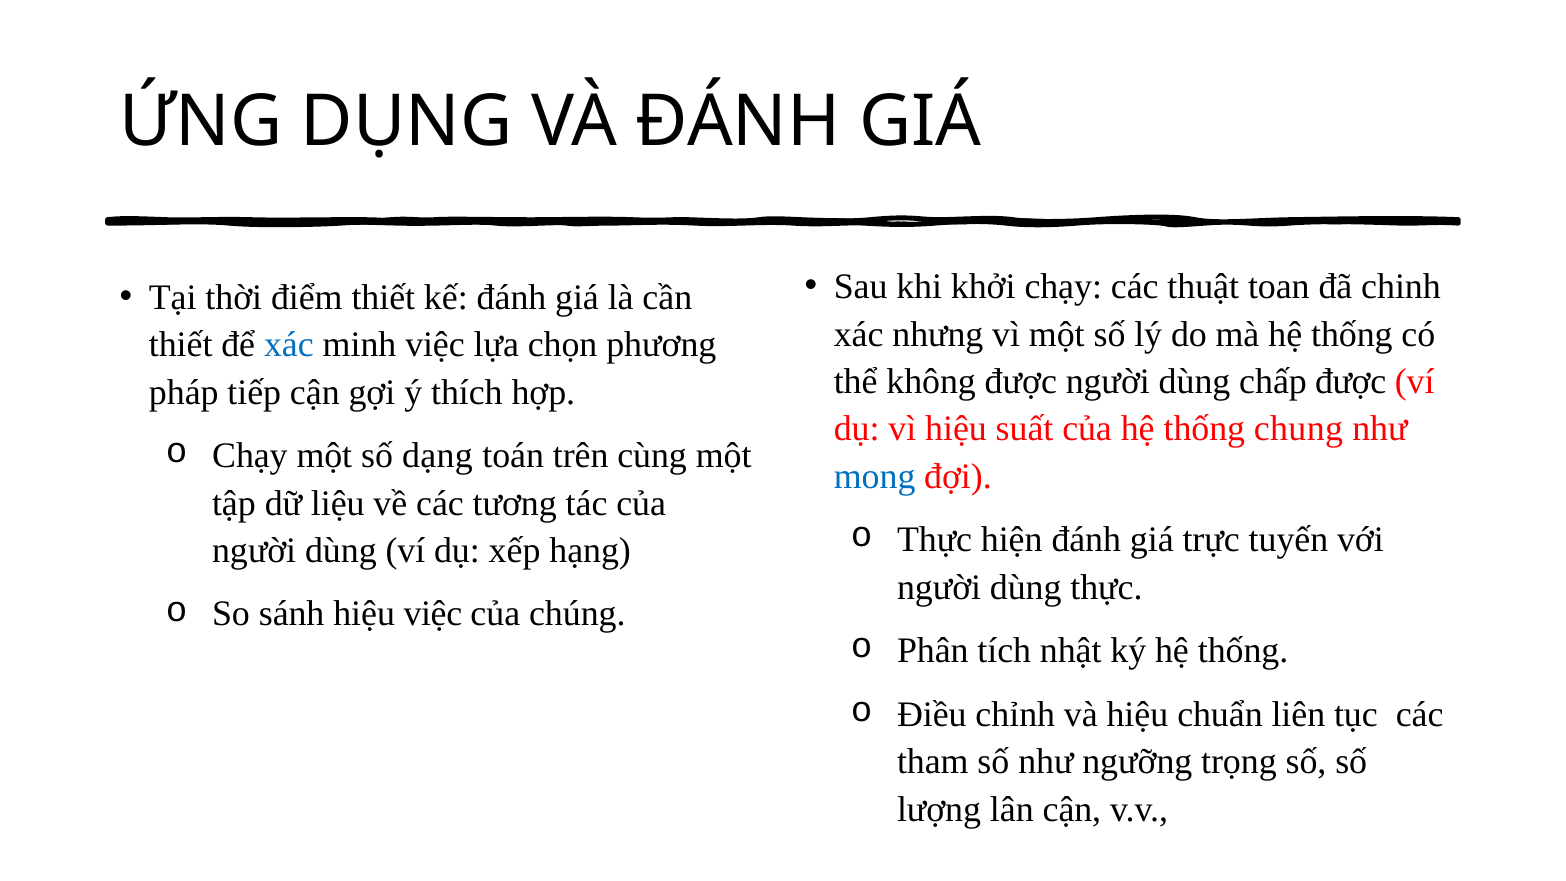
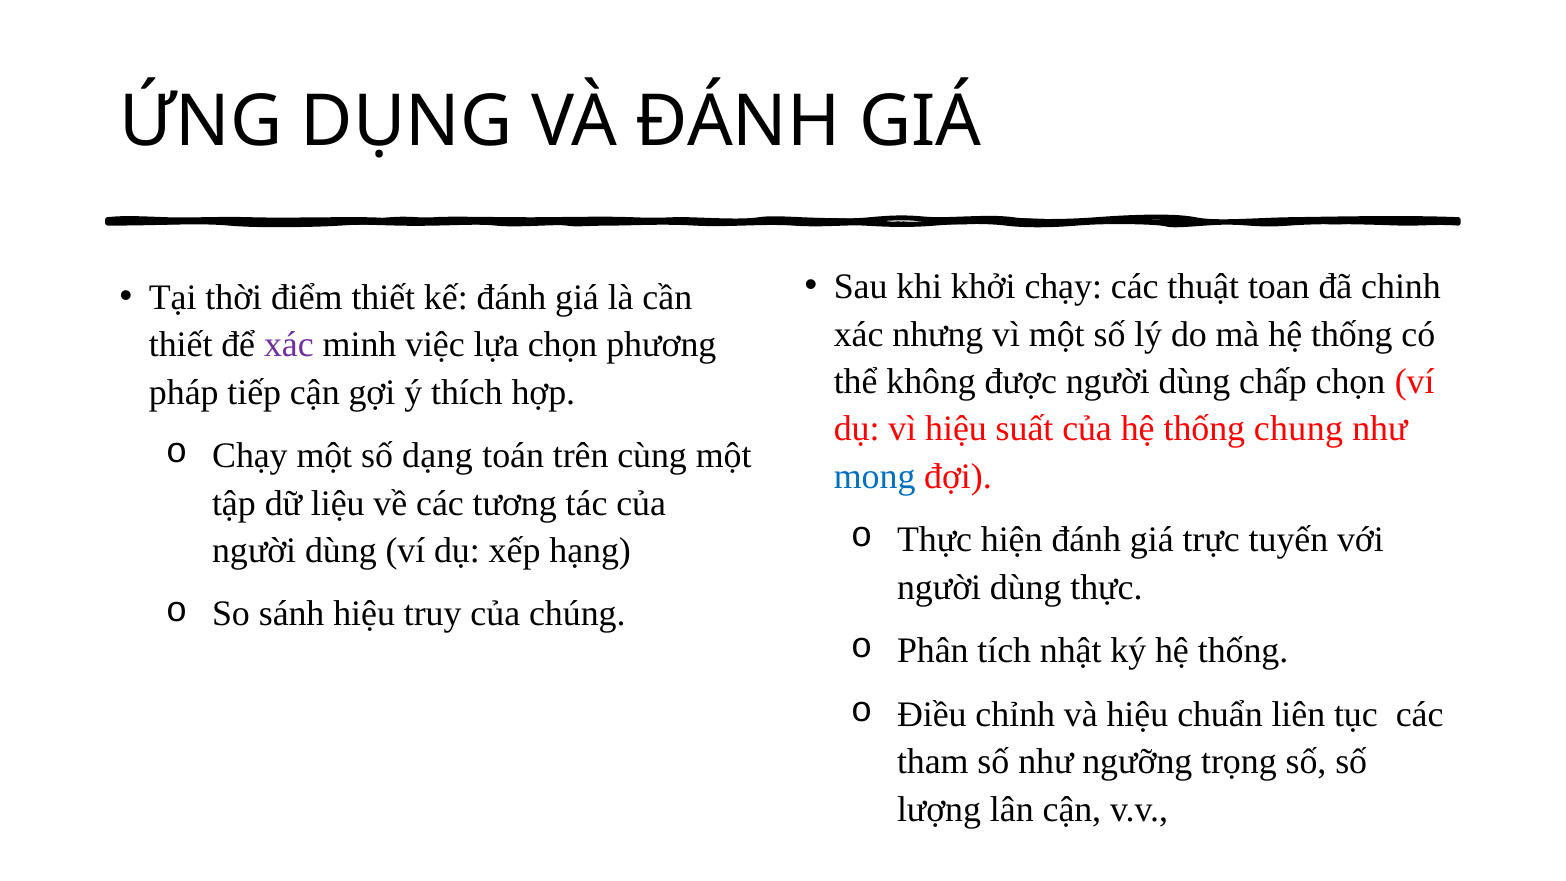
xác at (289, 345) colour: blue -> purple
chấp được: được -> chọn
hiệu việc: việc -> truy
